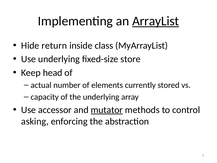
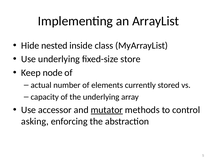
ArrayList underline: present -> none
return: return -> nested
head: head -> node
